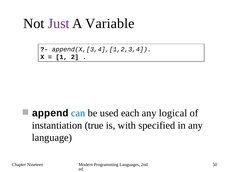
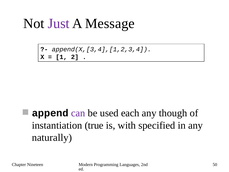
Variable: Variable -> Message
can colour: blue -> purple
logical: logical -> though
language: language -> naturally
